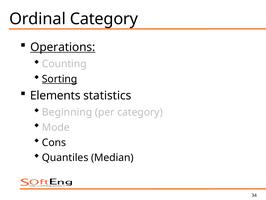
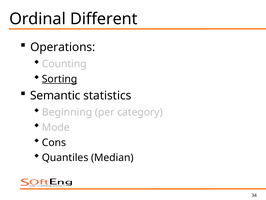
Ordinal Category: Category -> Different
Operations underline: present -> none
Elements: Elements -> Semantic
